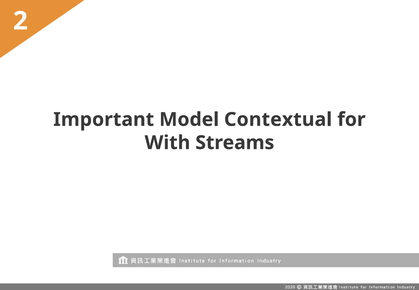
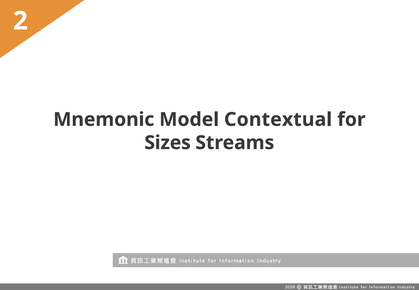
Important: Important -> Mnemonic
With: With -> Sizes
